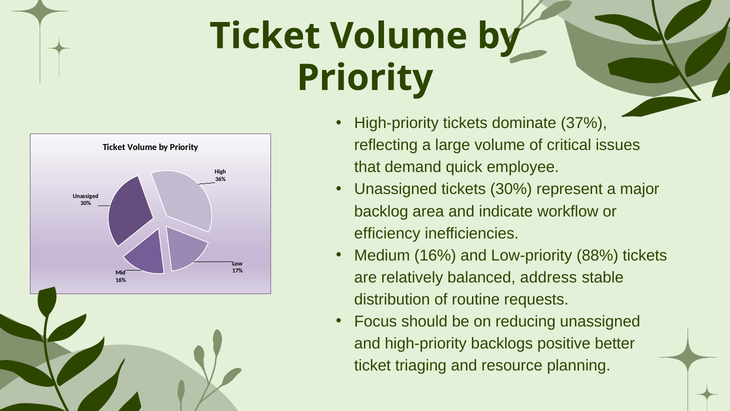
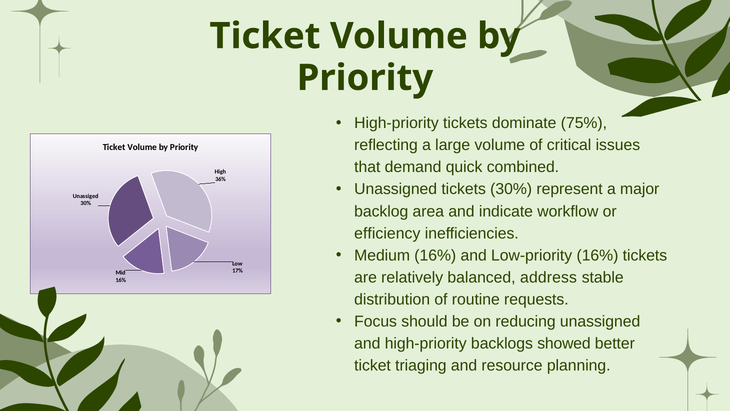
37%: 37% -> 75%
employee: employee -> combined
Low-priority 88%: 88% -> 16%
positive: positive -> showed
